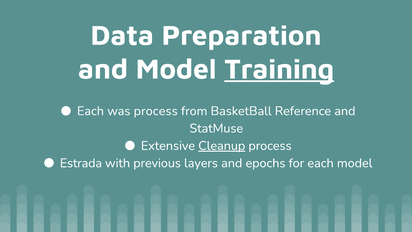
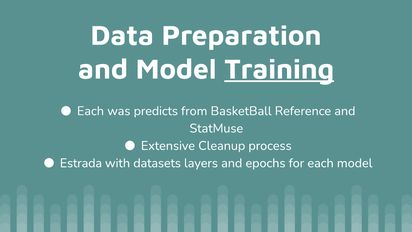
was process: process -> predicts
Cleanup underline: present -> none
previous: previous -> datasets
